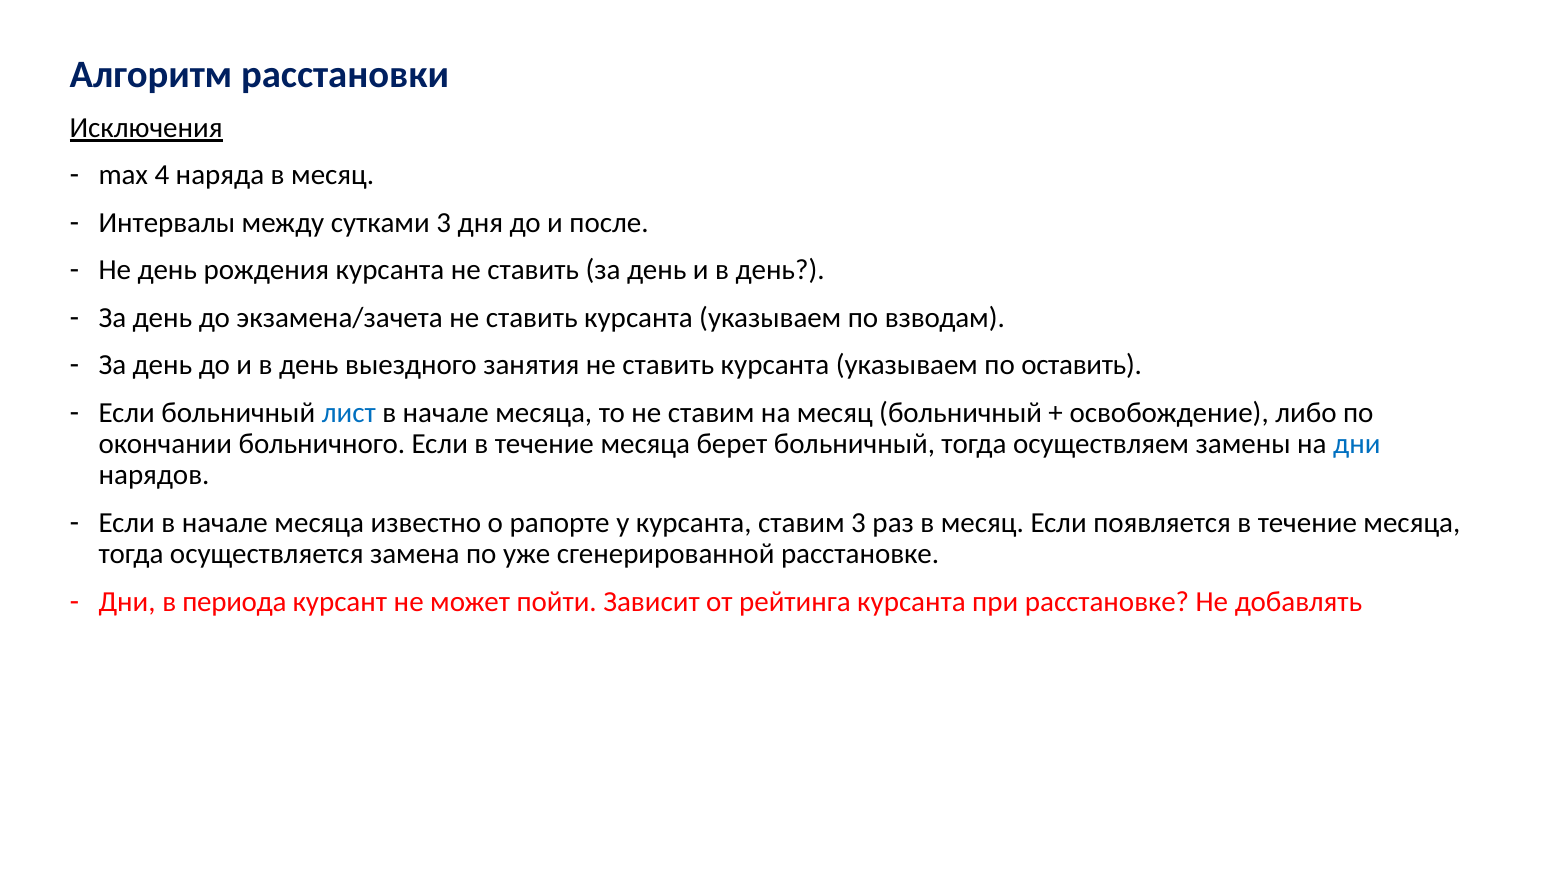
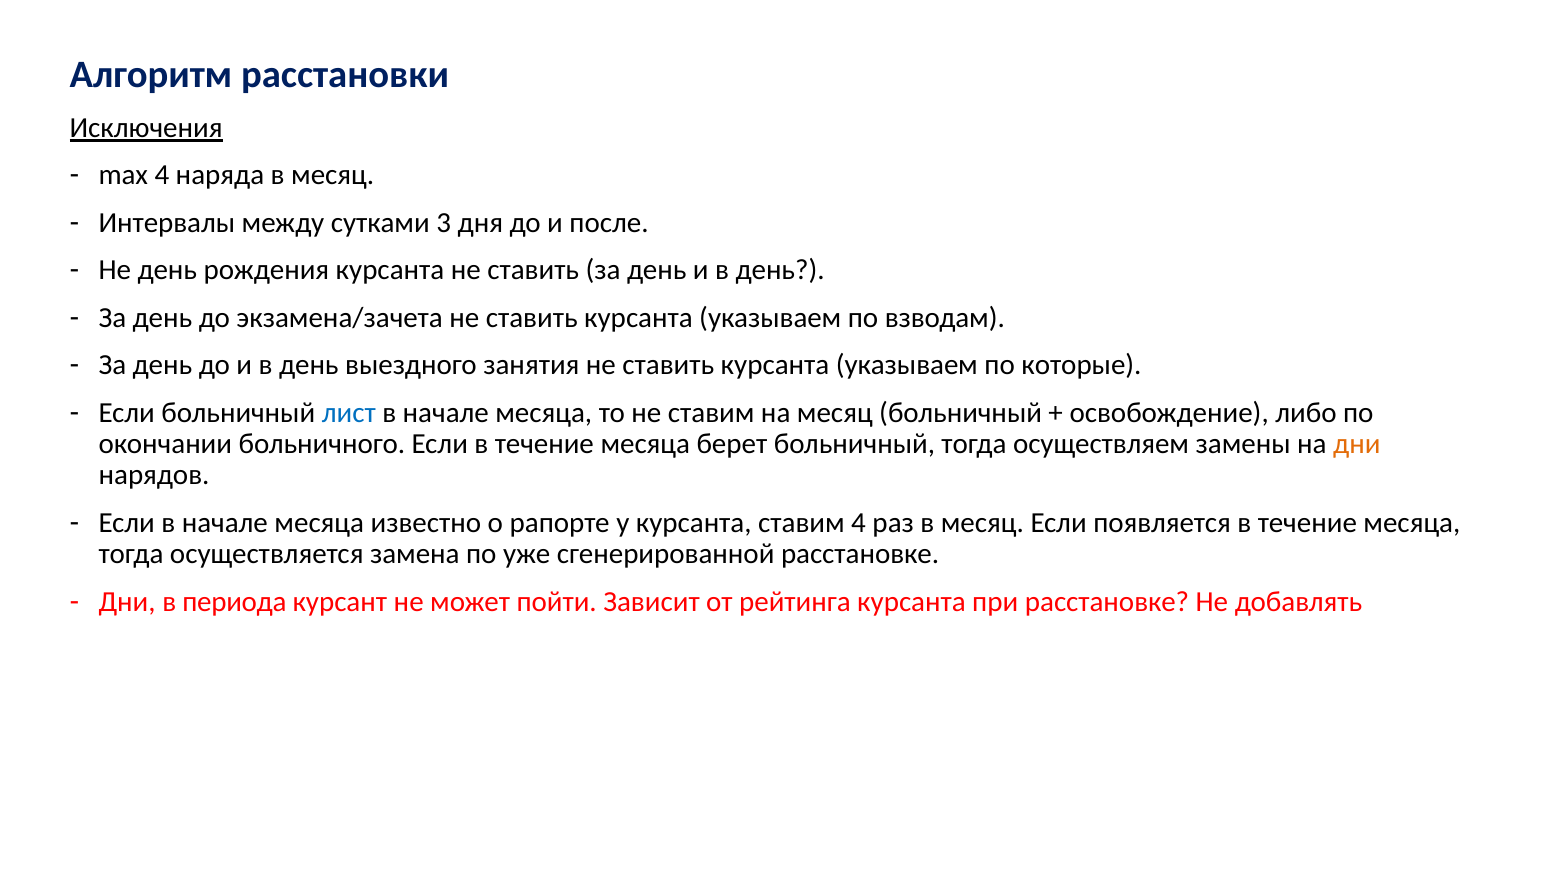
оставить: оставить -> которые
дни at (1357, 444) colour: blue -> orange
ставим 3: 3 -> 4
